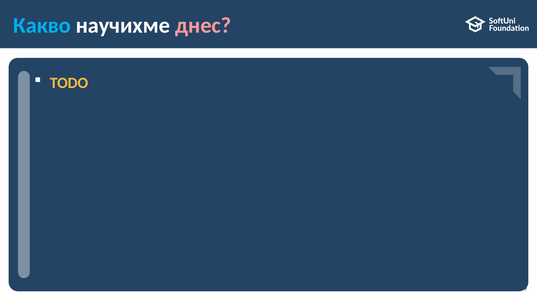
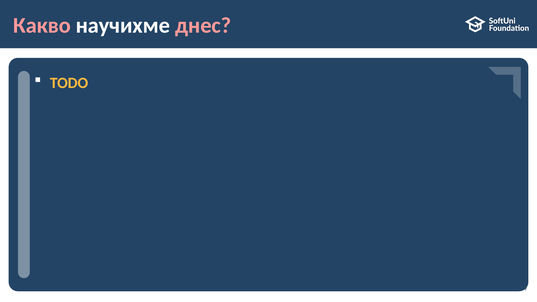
Какво colour: light blue -> pink
